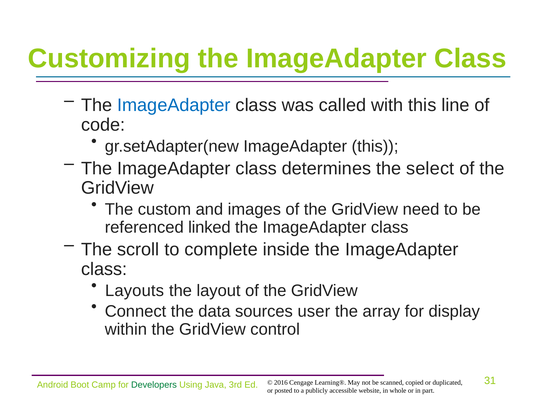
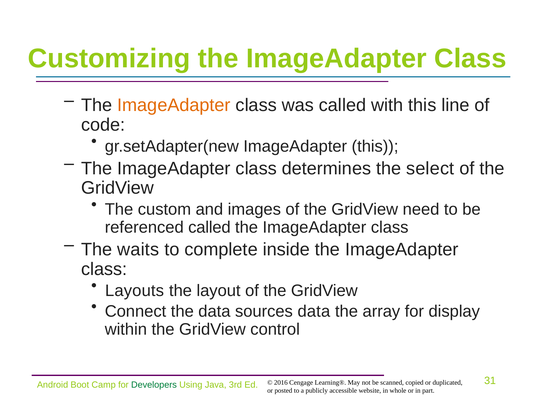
ImageAdapter at (174, 105) colour: blue -> orange
referenced linked: linked -> called
scroll: scroll -> waits
sources user: user -> data
